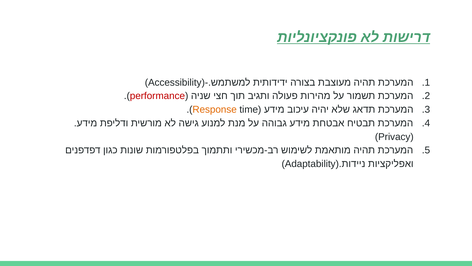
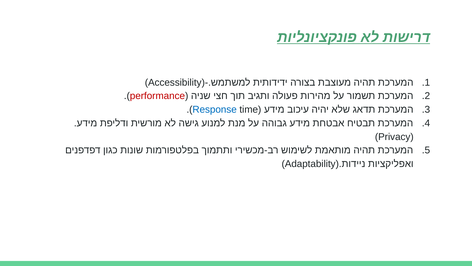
Response colour: orange -> blue
